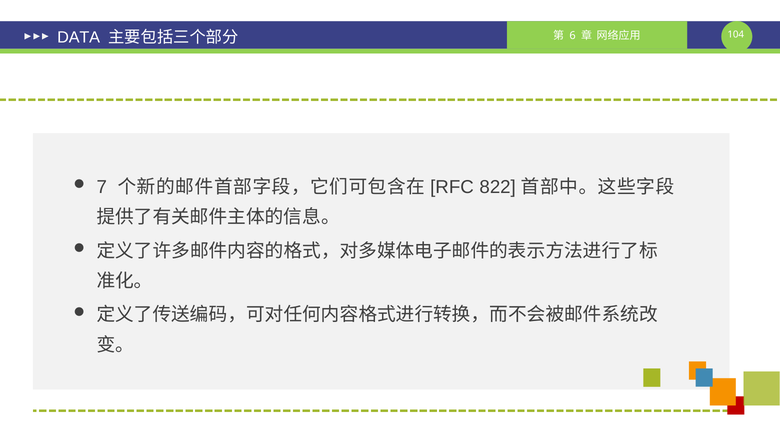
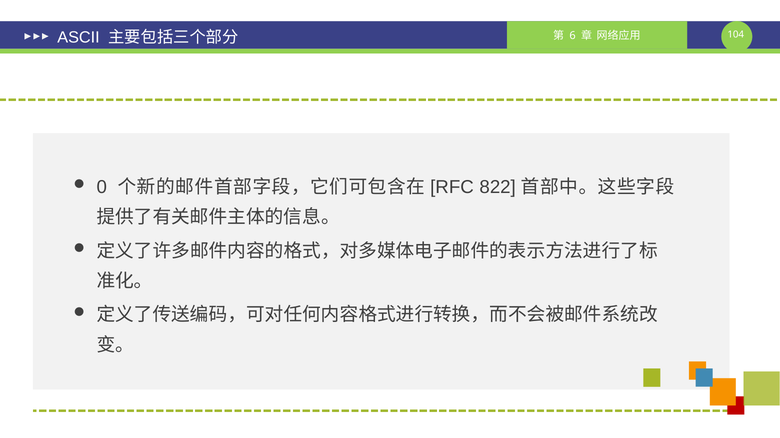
DATA: DATA -> ASCII
7: 7 -> 0
